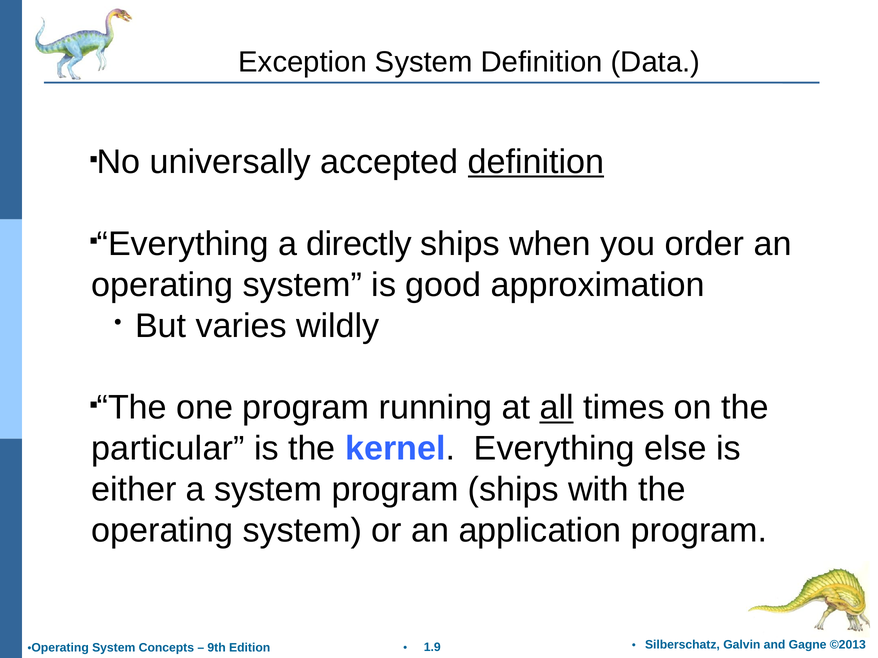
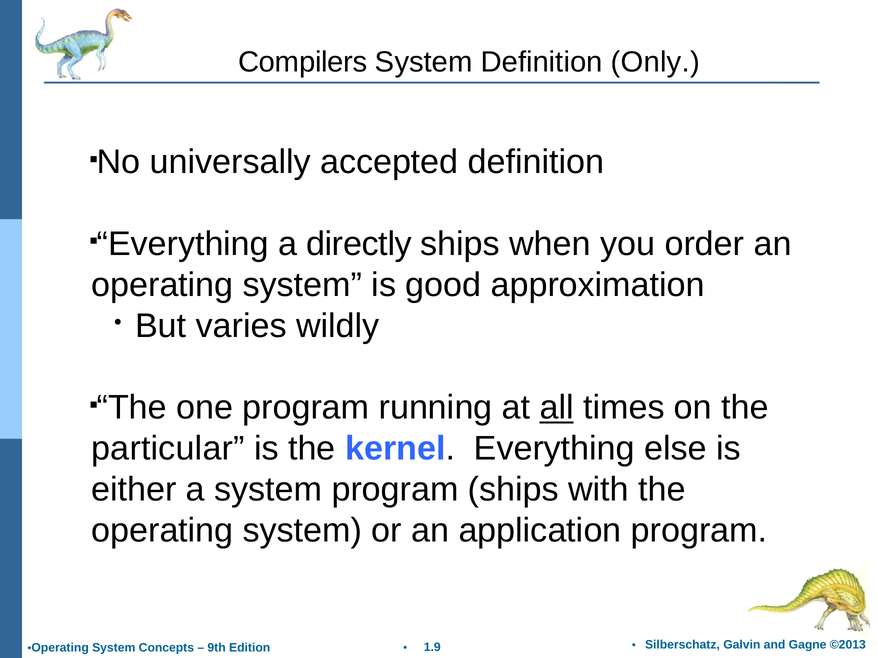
Exception: Exception -> Compilers
Data: Data -> Only
definition at (536, 162) underline: present -> none
